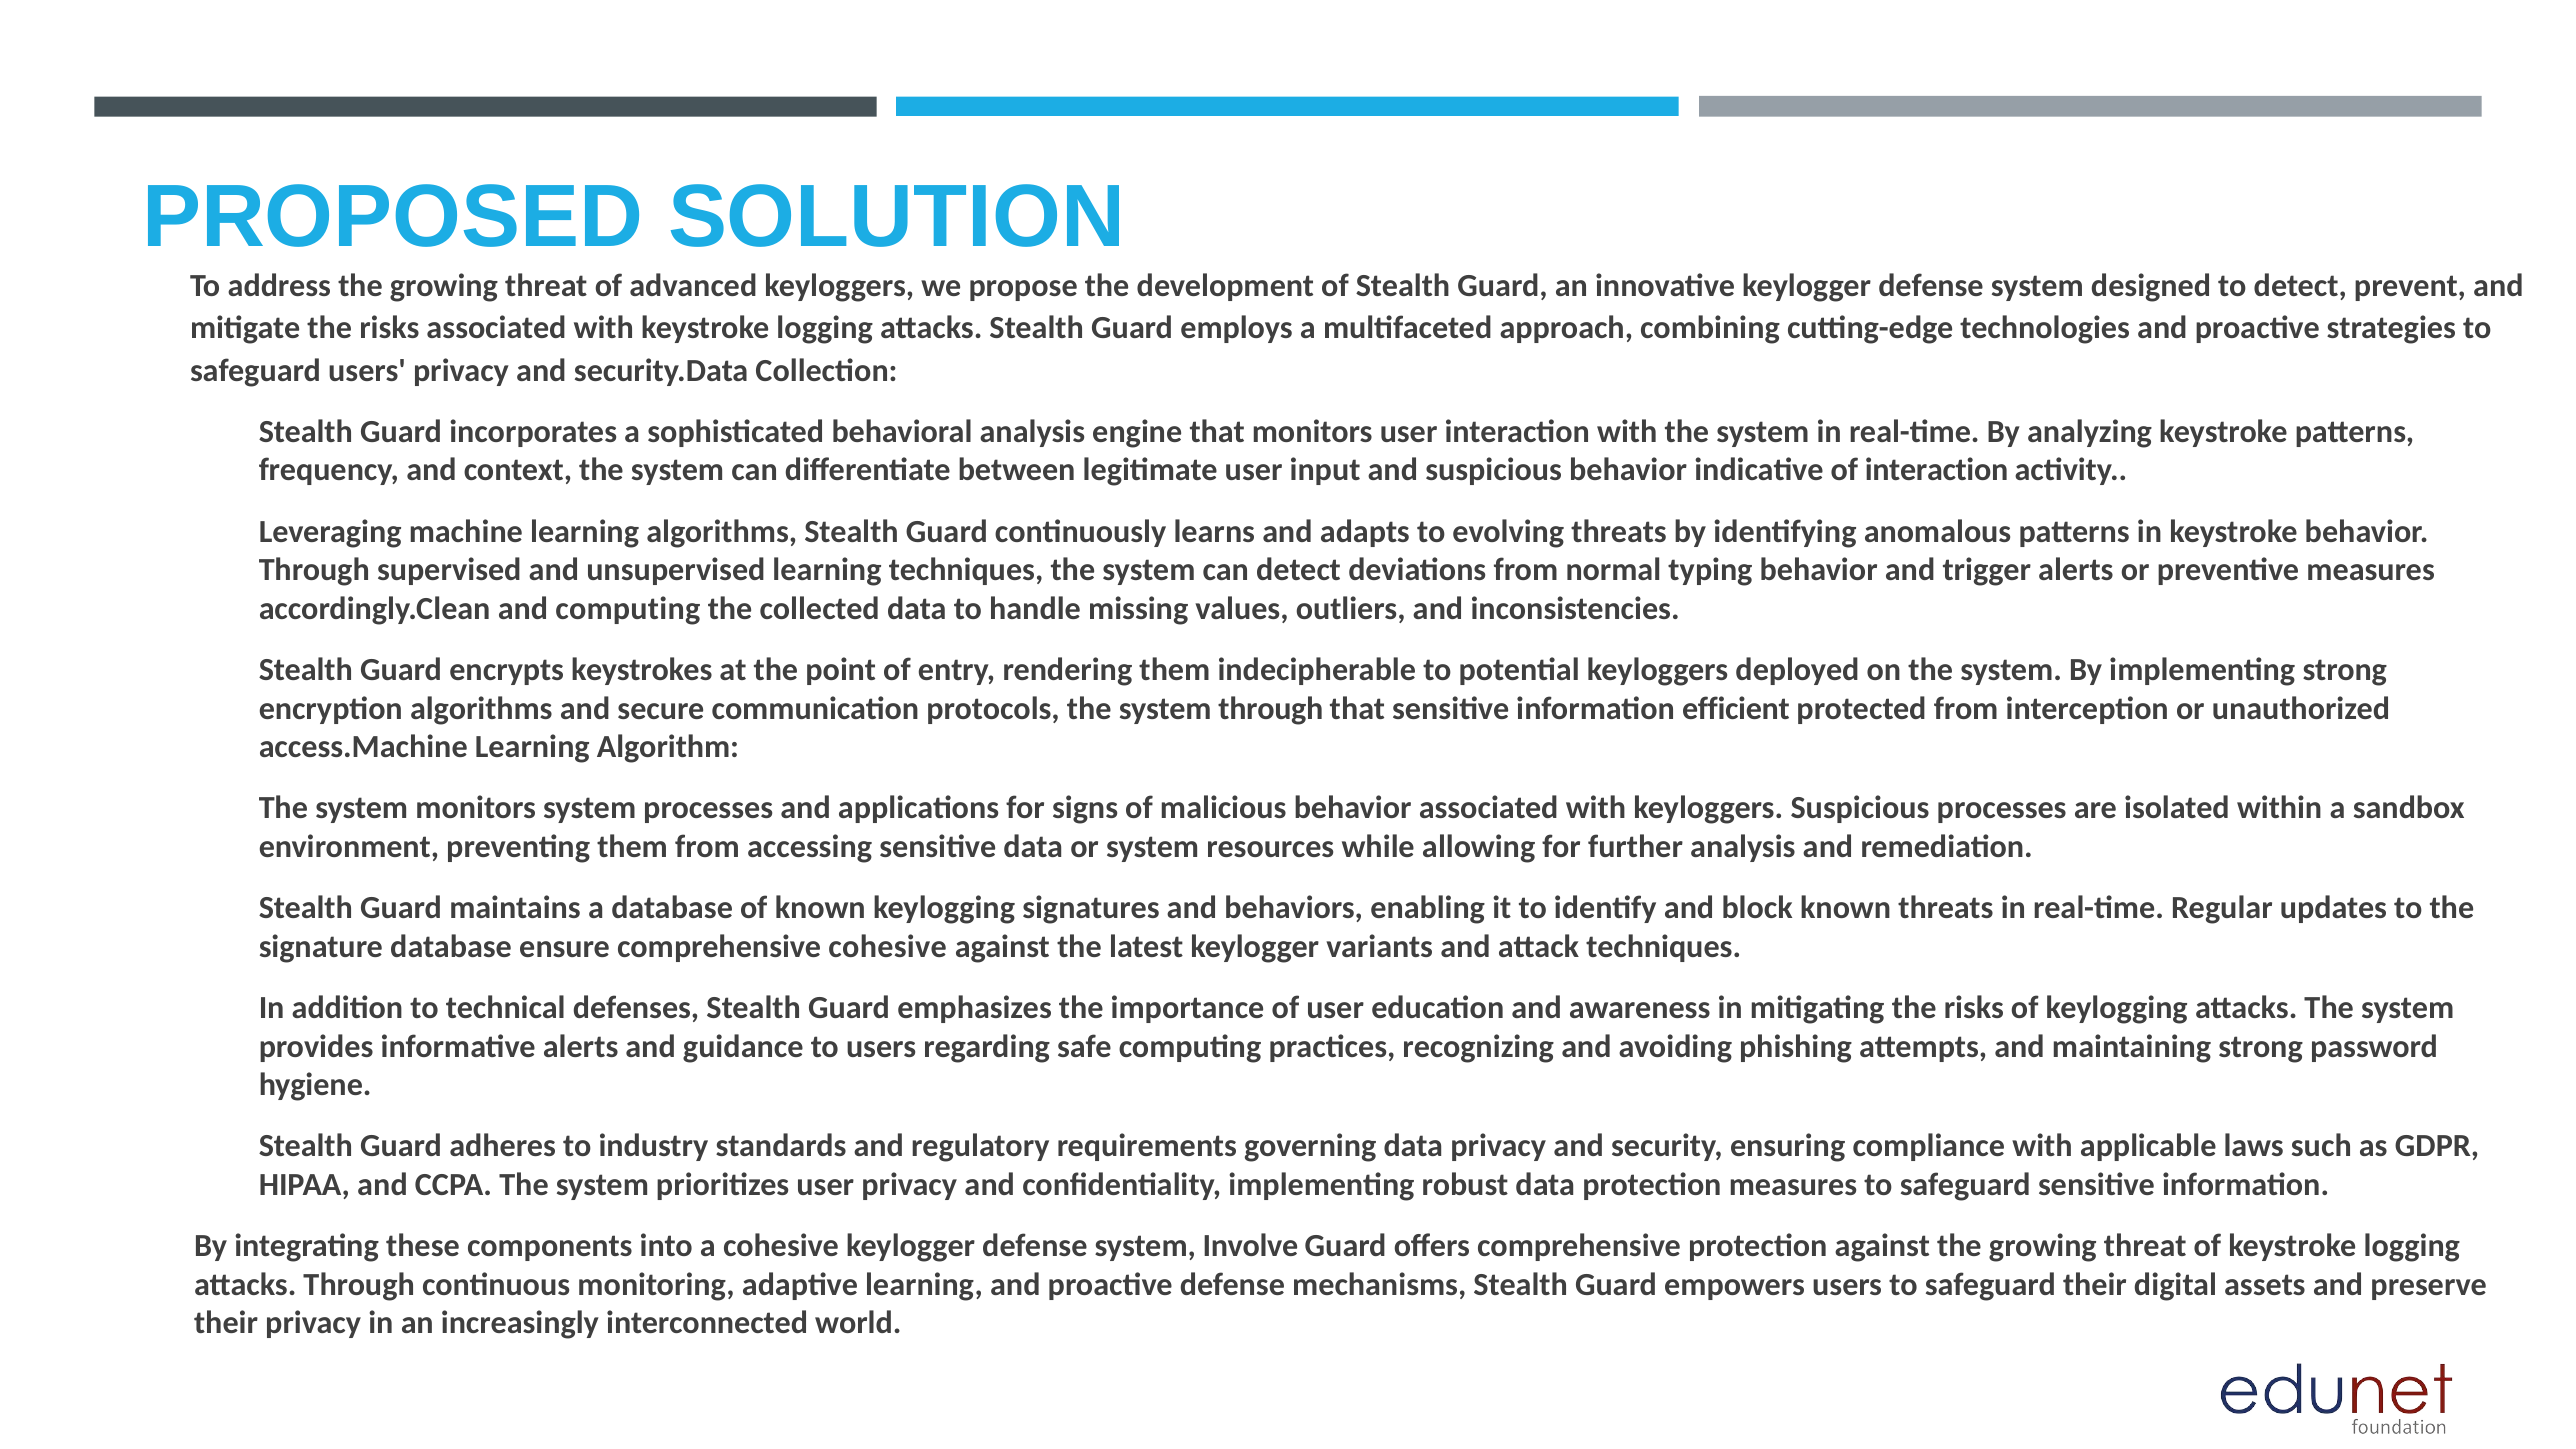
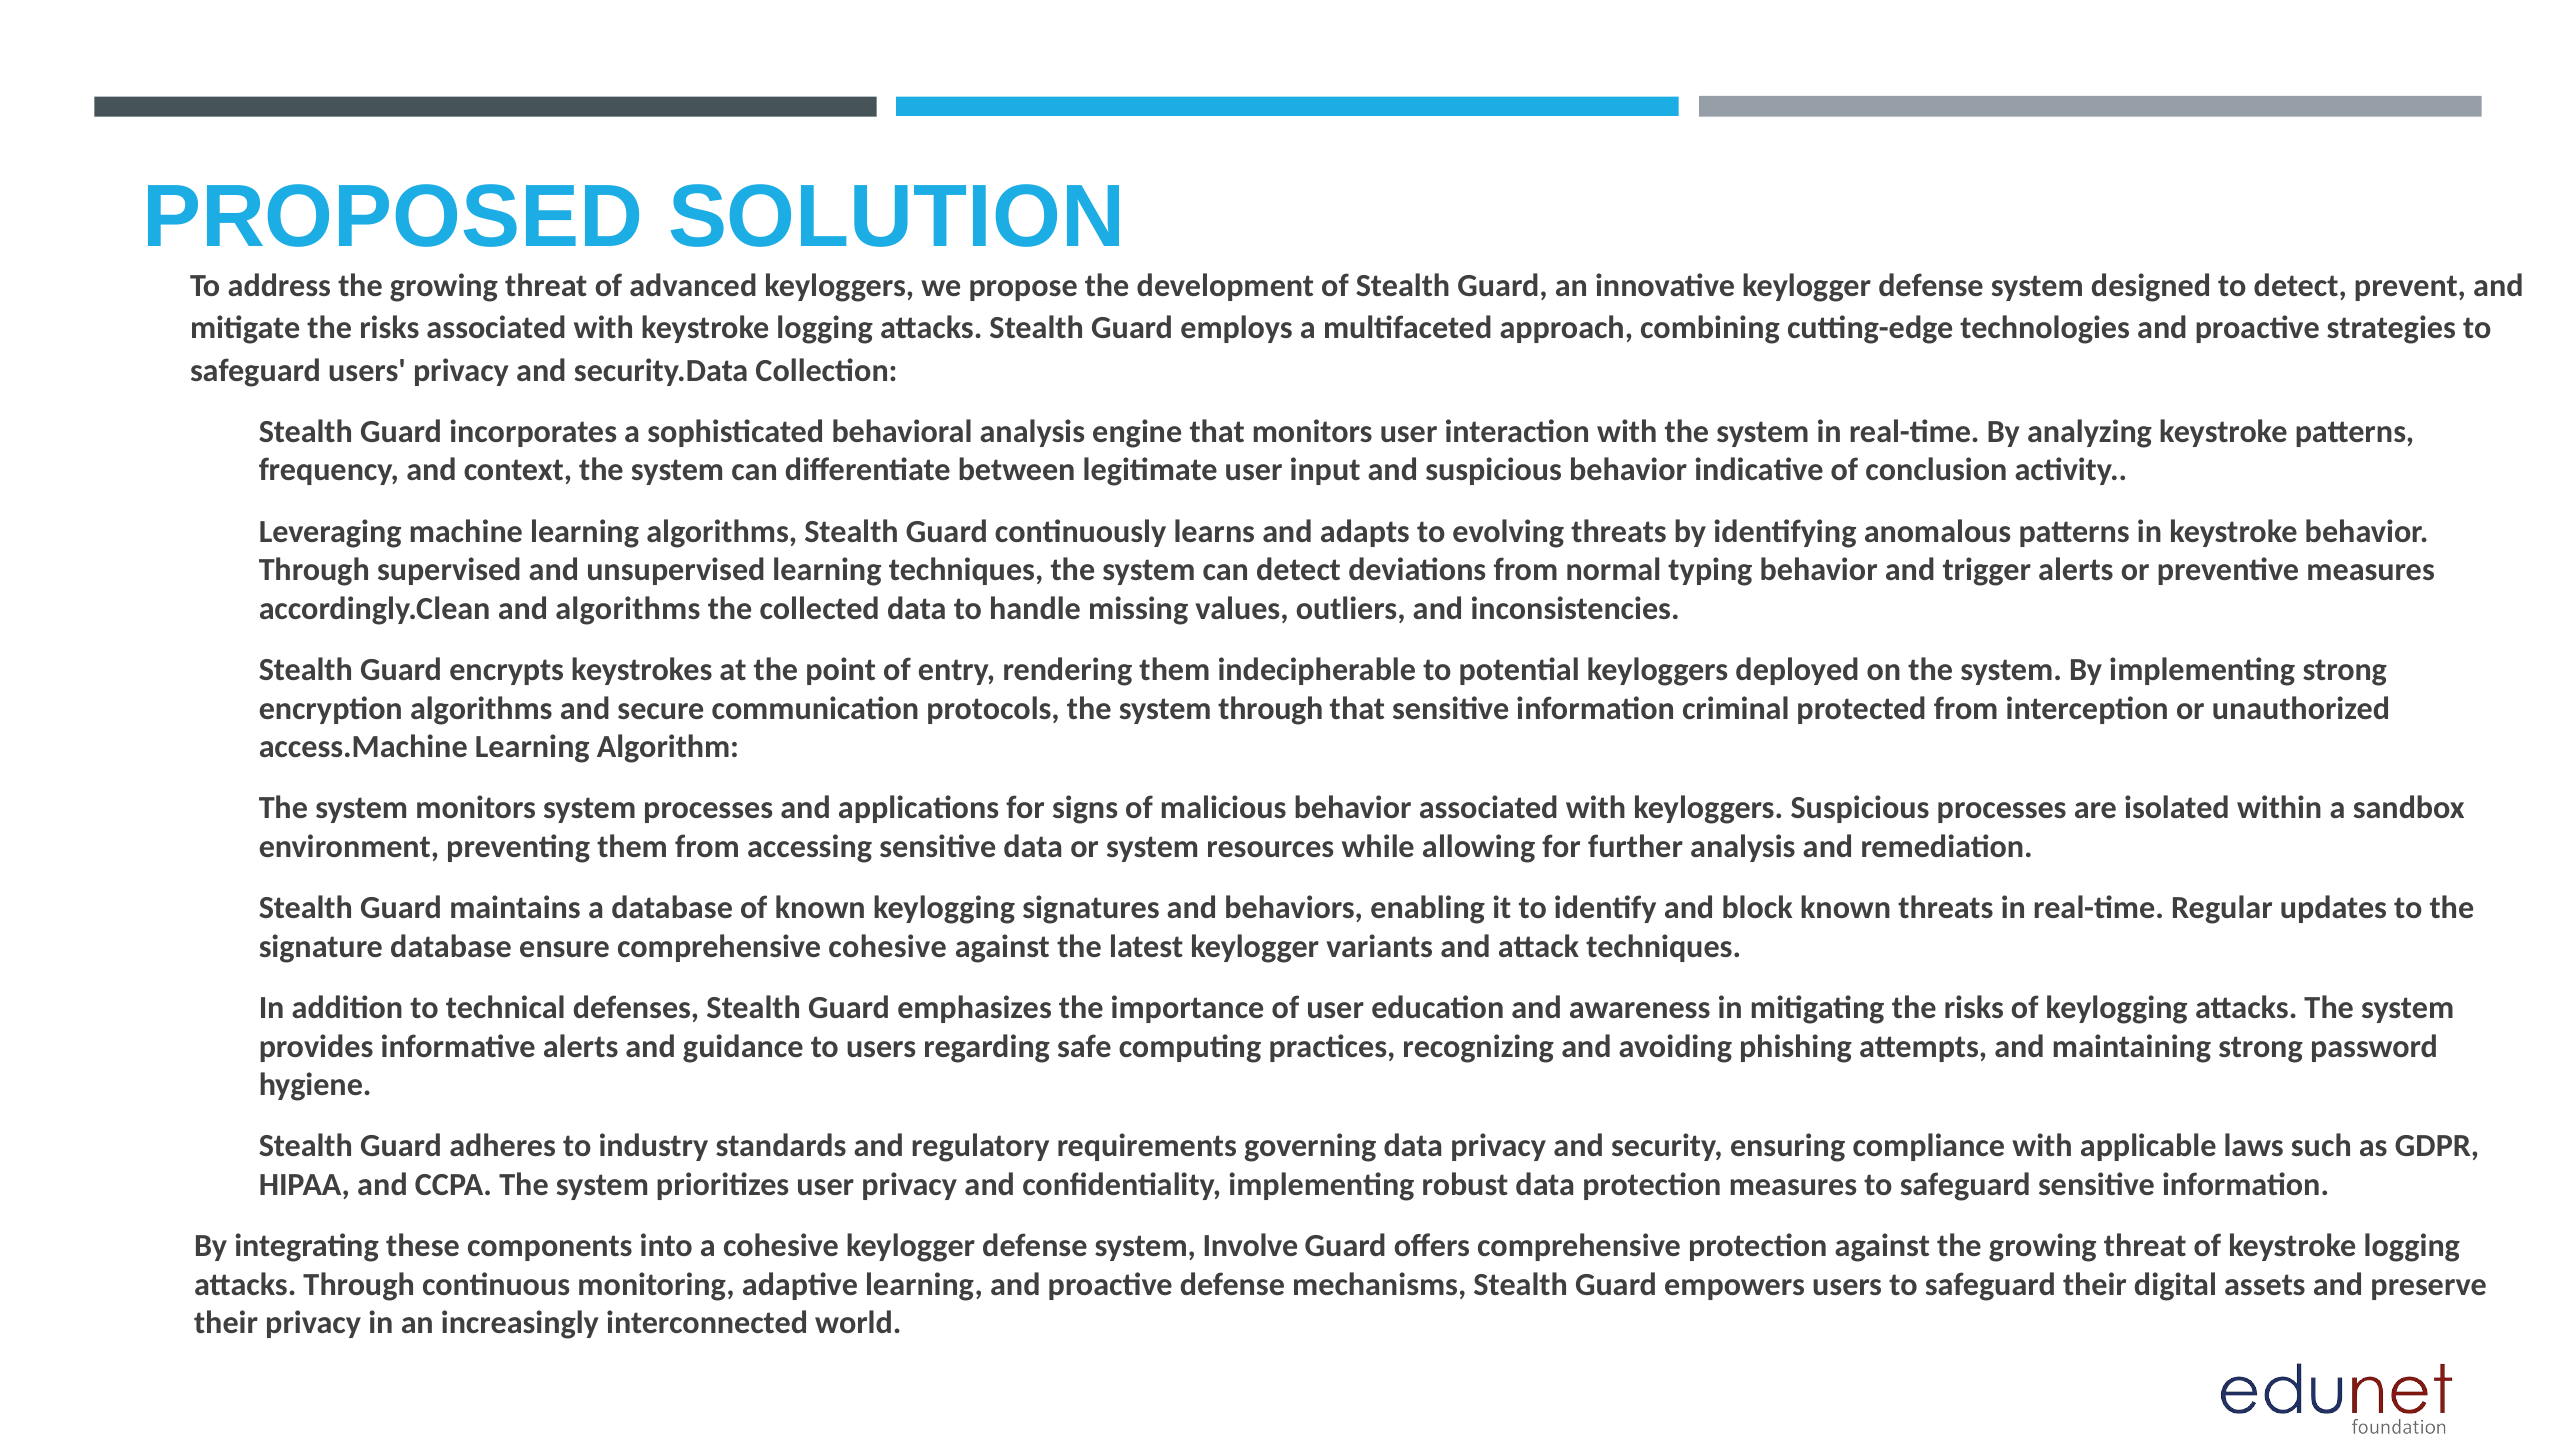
of interaction: interaction -> conclusion
and computing: computing -> algorithms
efficient: efficient -> criminal
